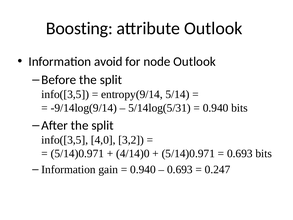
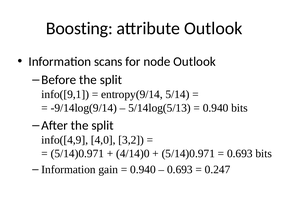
avoid: avoid -> scans
info([3,5 at (65, 94): info([3,5 -> info([9,1
5/14log(5/31: 5/14log(5/31 -> 5/14log(5/13
info([3,5 at (65, 140): info([3,5 -> info([4,9
